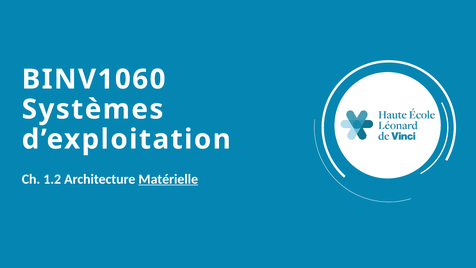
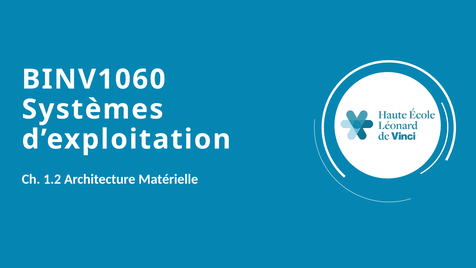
Matérielle underline: present -> none
